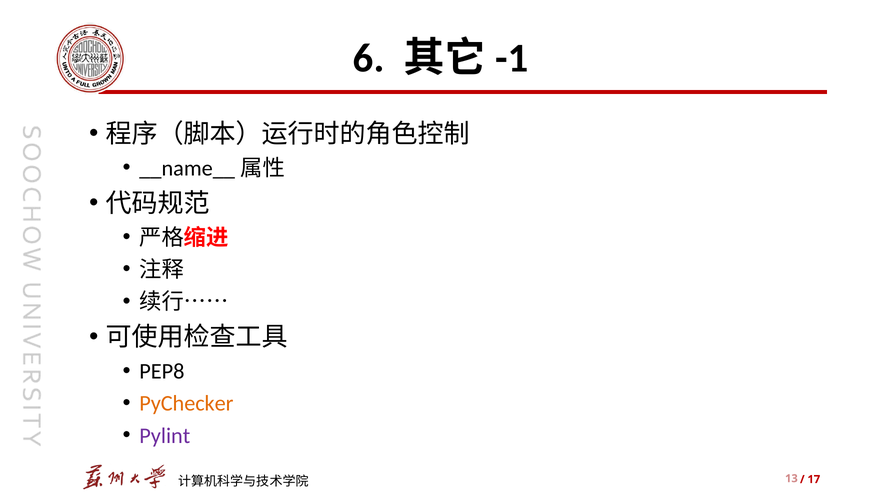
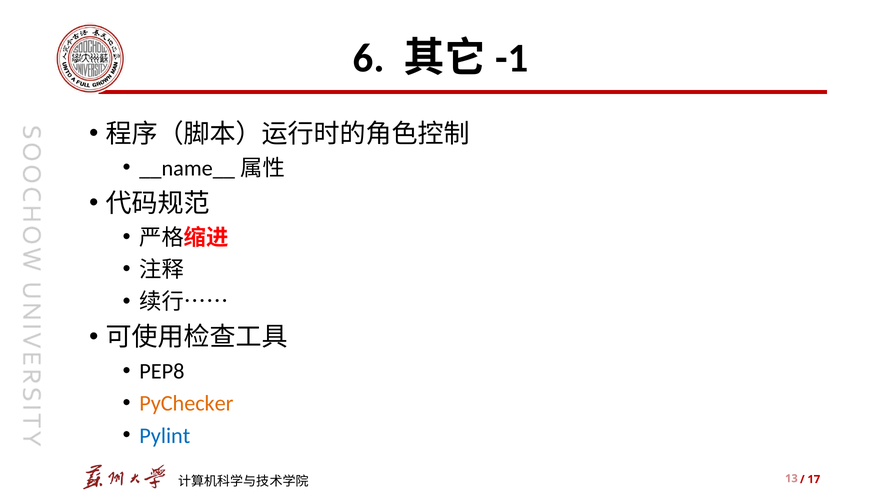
Pylint colour: purple -> blue
